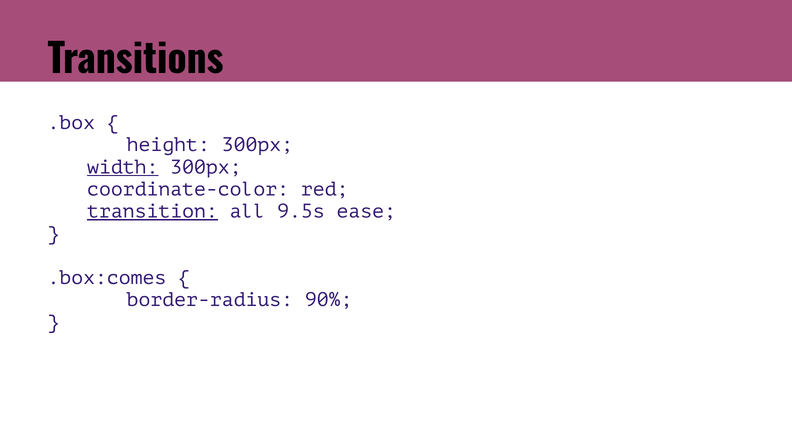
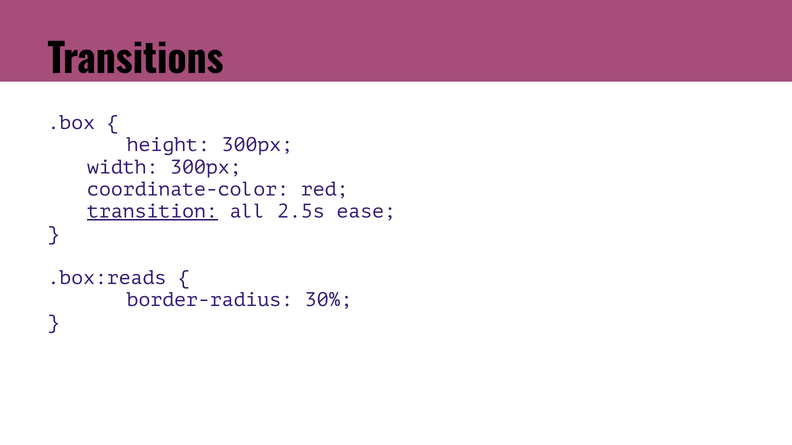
width underline: present -> none
9.5s: 9.5s -> 2.5s
.box:comes: .box:comes -> .box:reads
90%: 90% -> 30%
